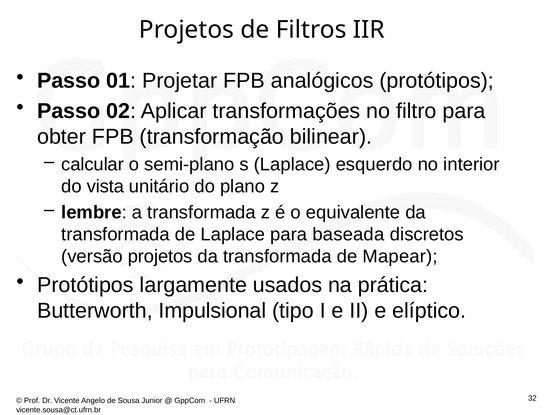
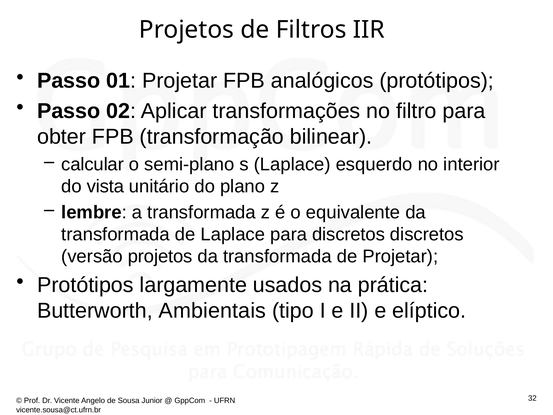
para baseada: baseada -> discretos
de Mapear: Mapear -> Projetar
Impulsional: Impulsional -> Ambientais
